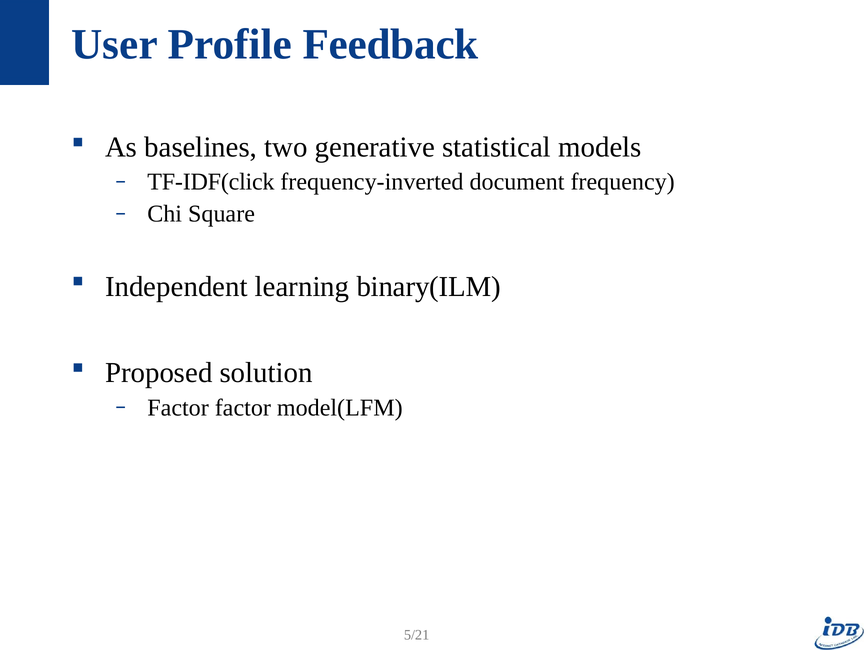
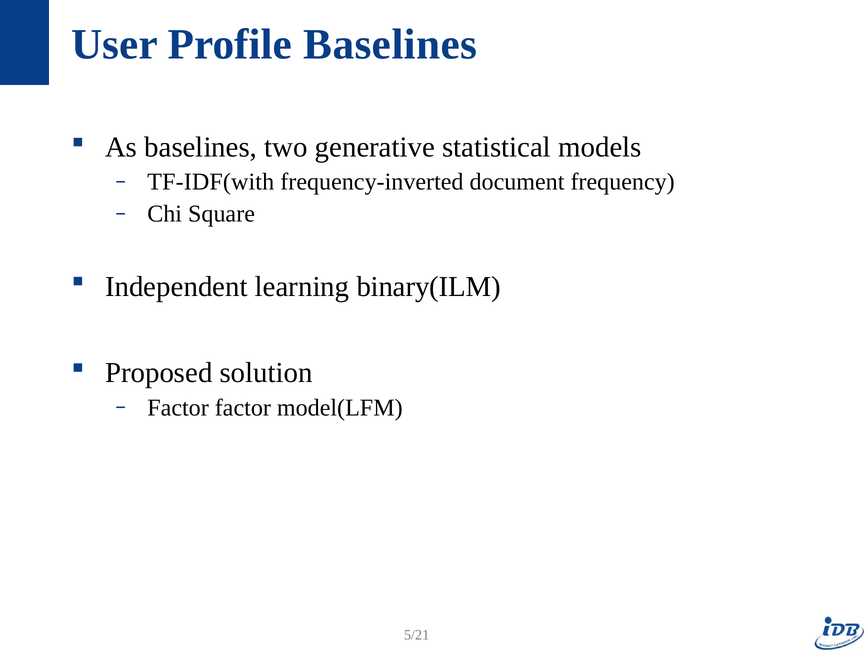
Profile Feedback: Feedback -> Baselines
TF-IDF(click: TF-IDF(click -> TF-IDF(with
